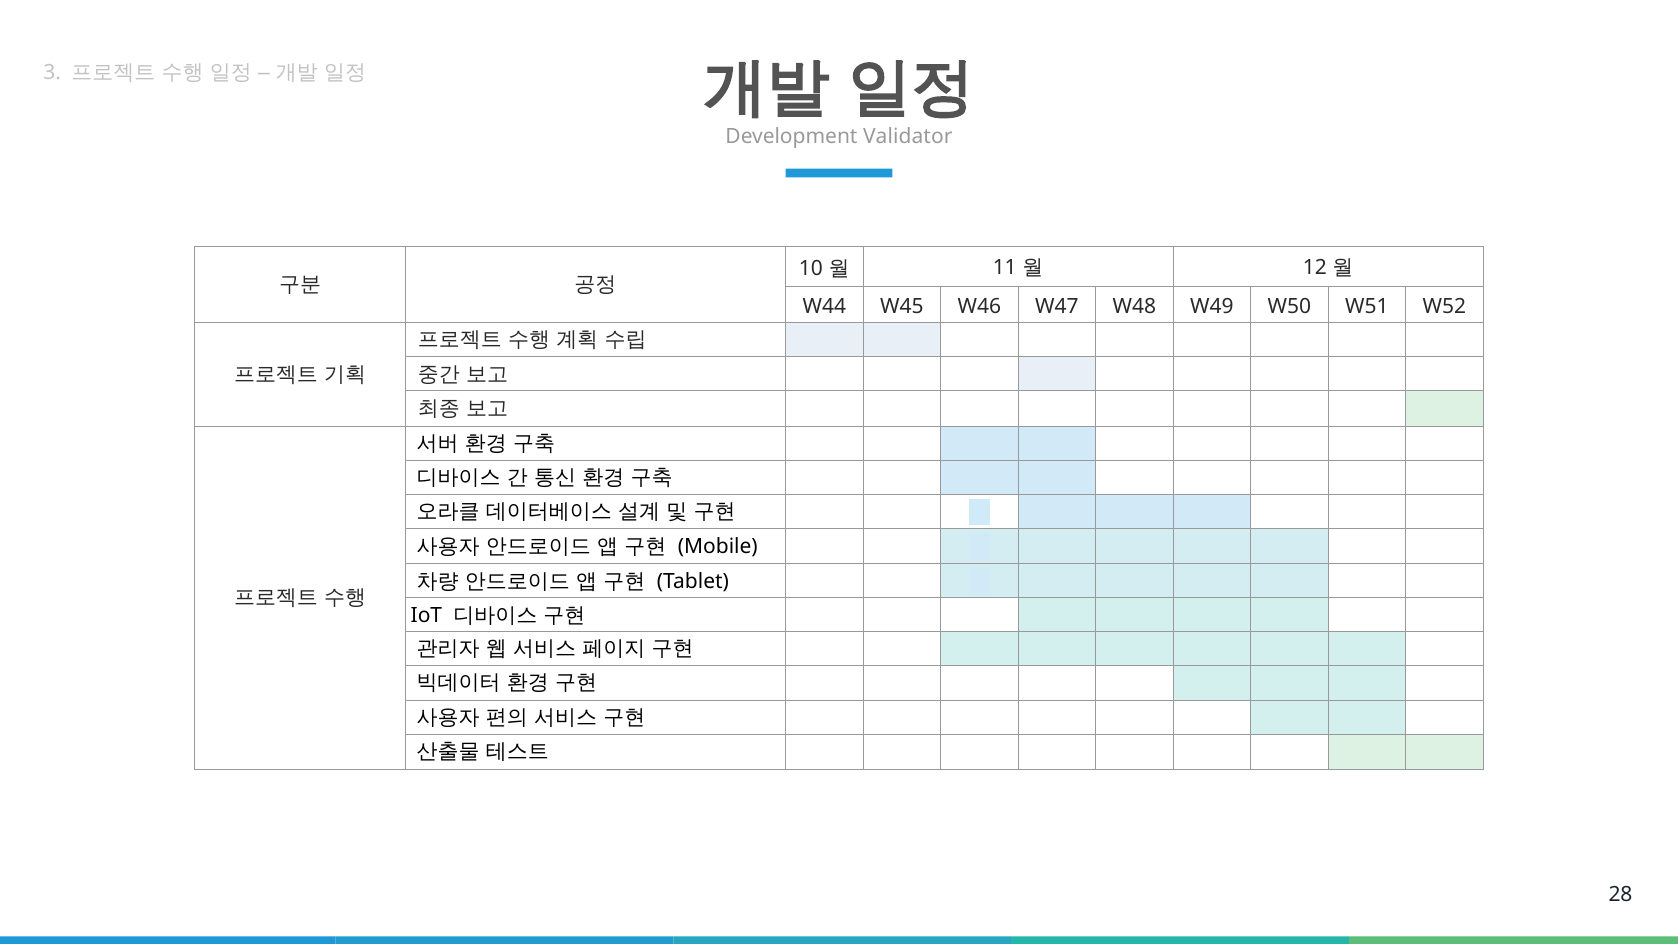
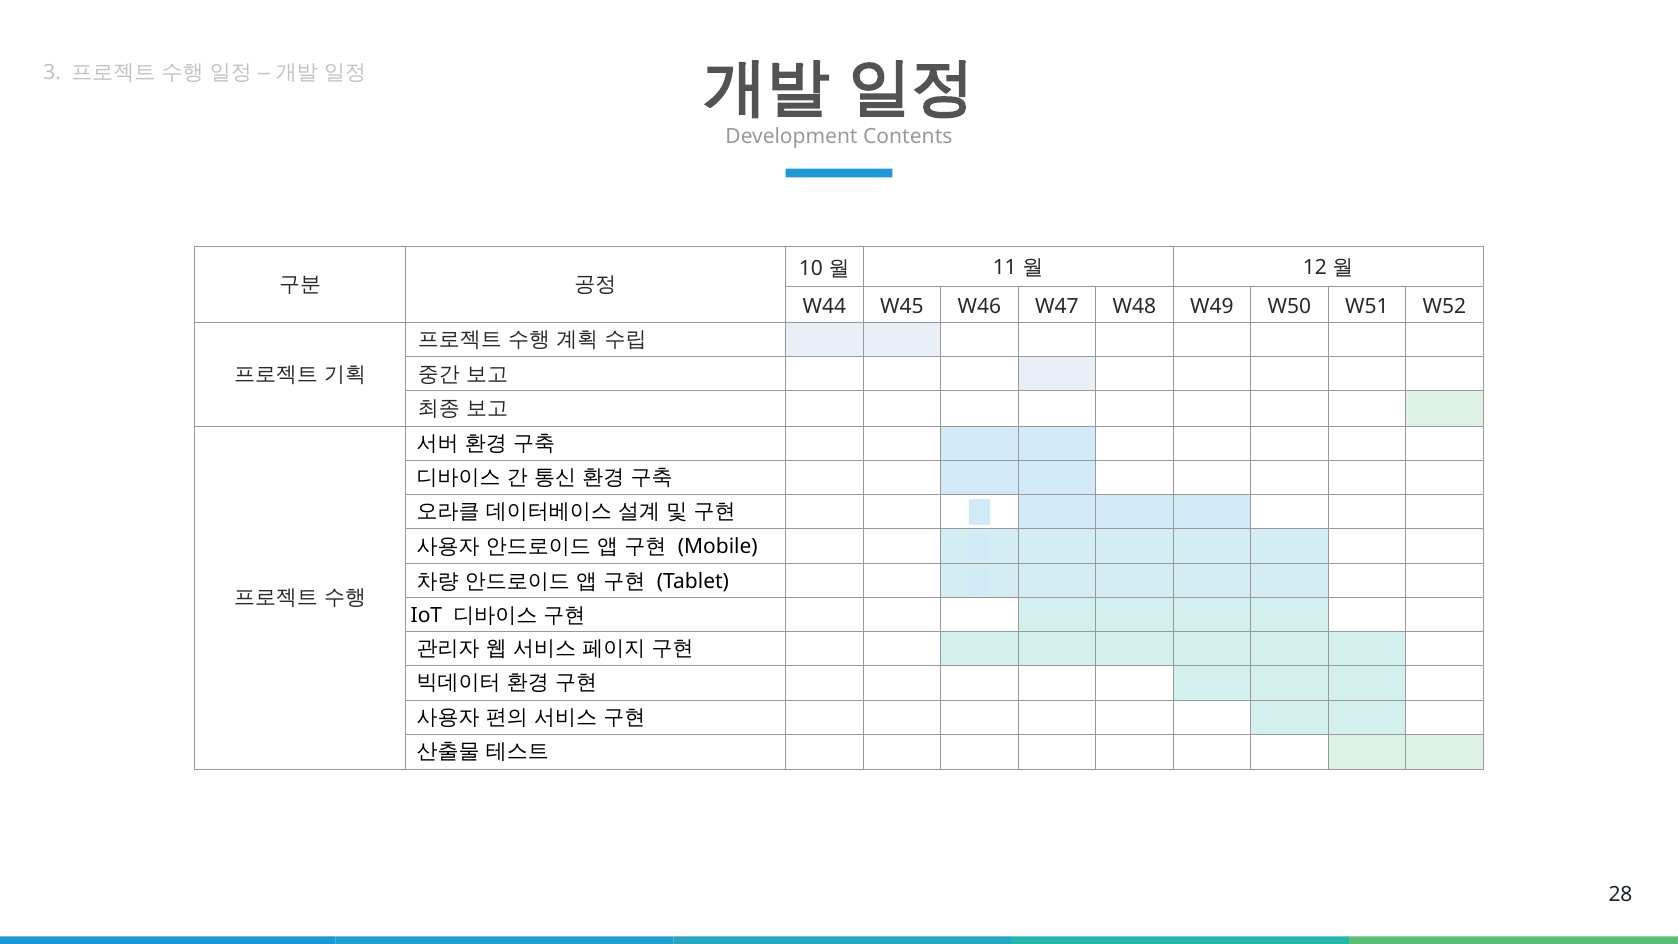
Validator: Validator -> Contents
